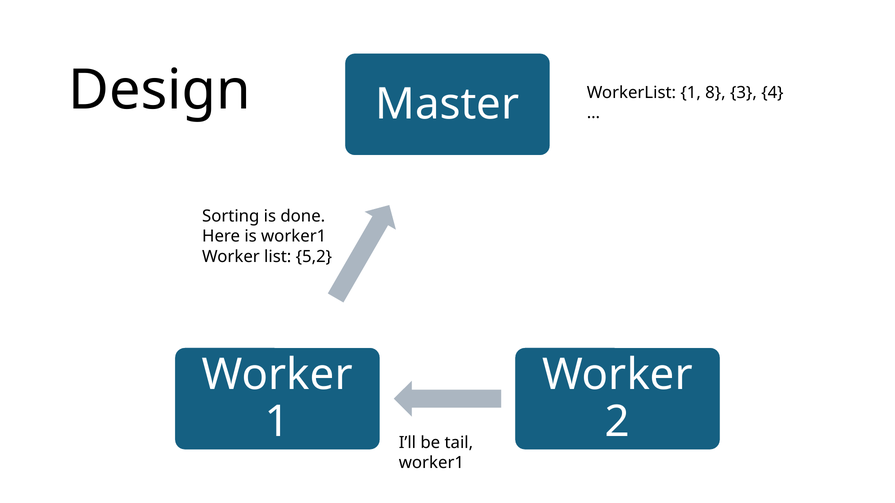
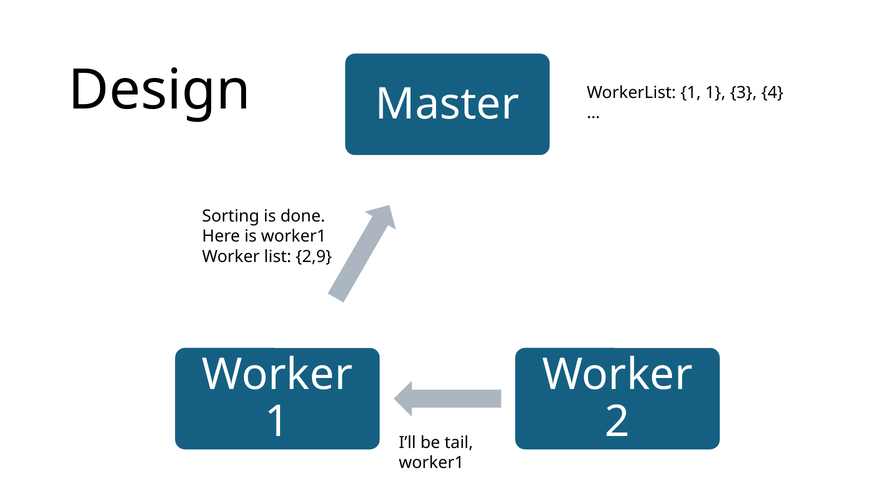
1 8: 8 -> 1
5,2: 5,2 -> 2,9
